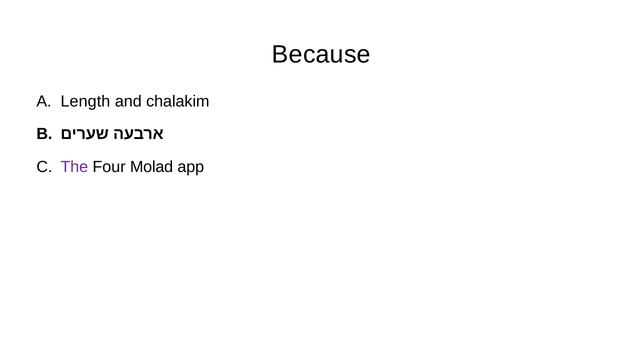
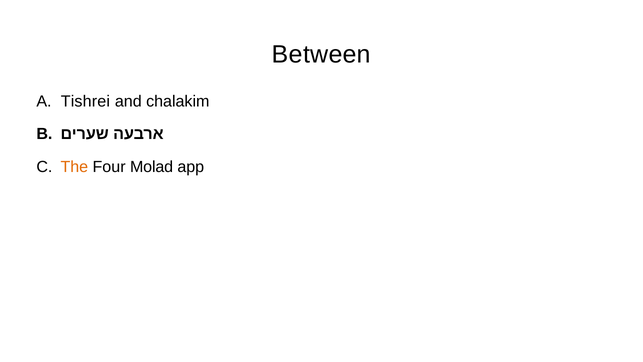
Because: Because -> Between
Length: Length -> Tishrei
The colour: purple -> orange
